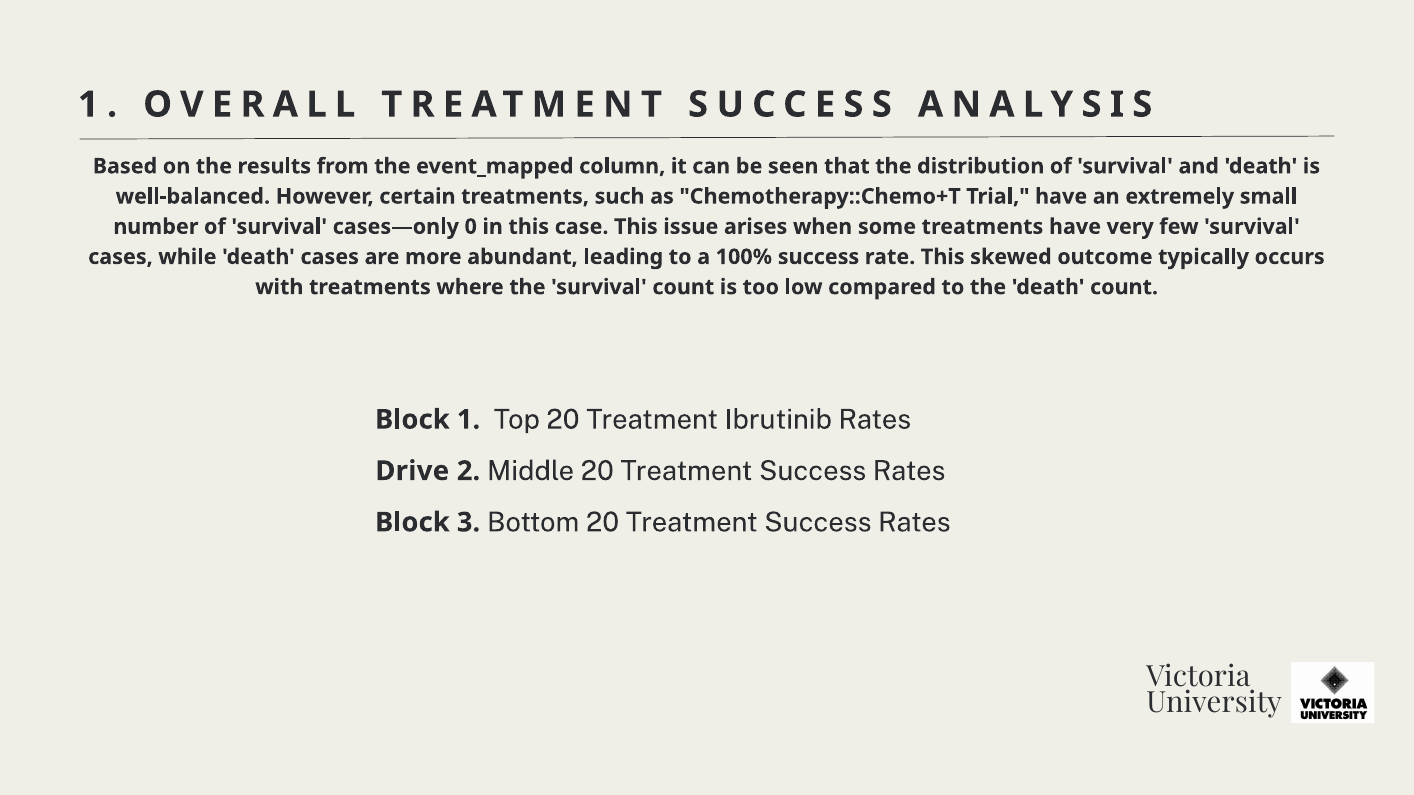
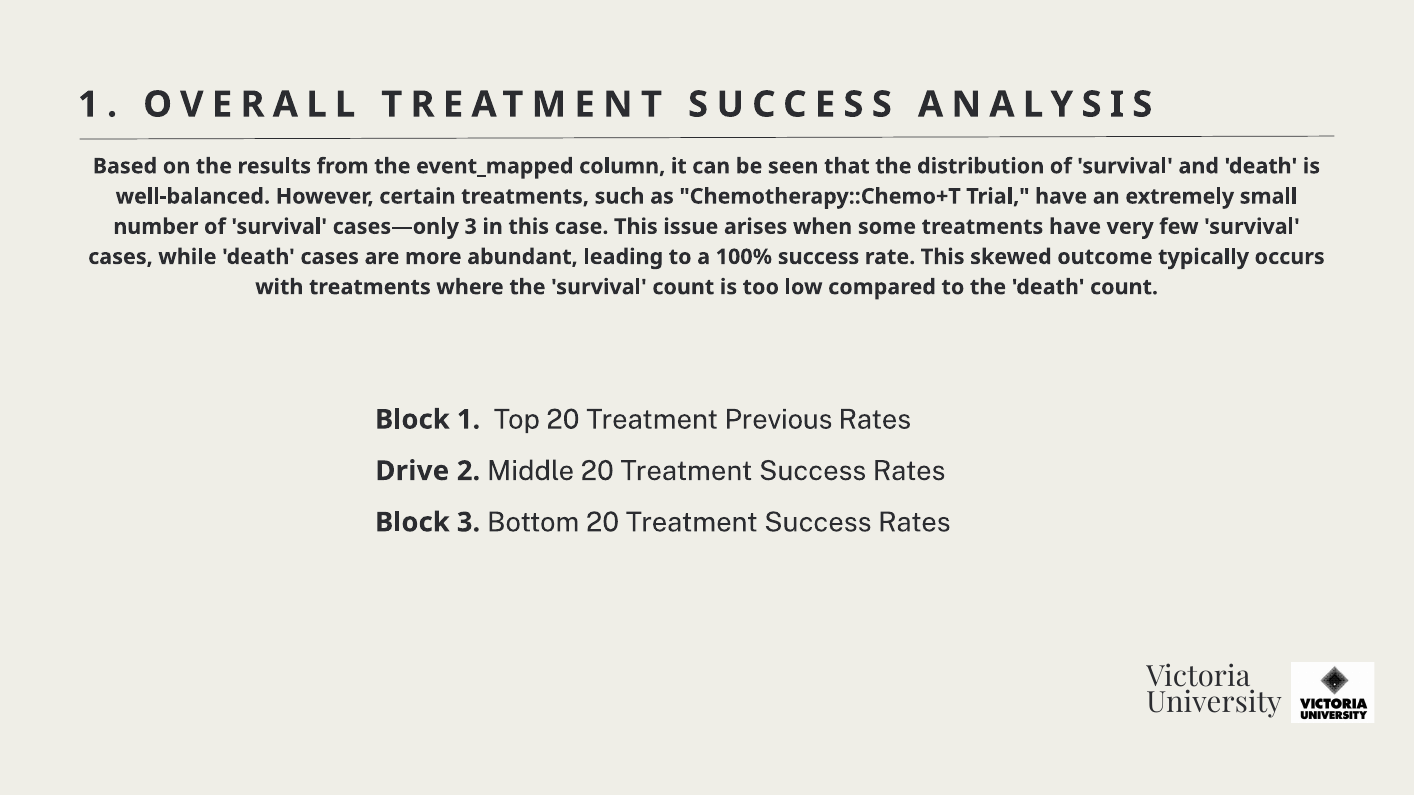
cases—only 0: 0 -> 3
Ibrutinib: Ibrutinib -> Previous
